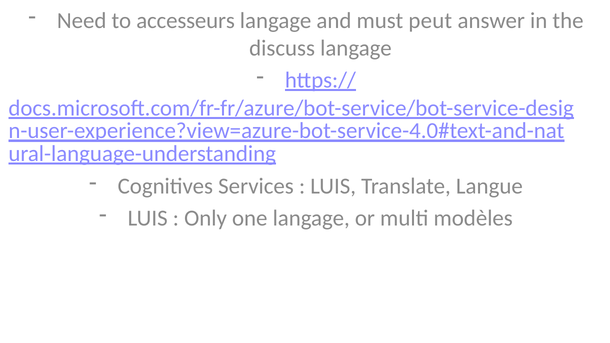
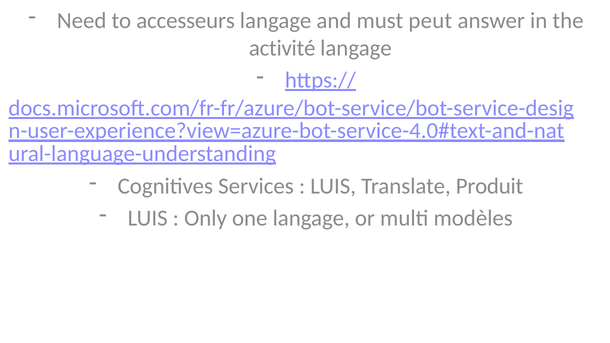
discuss: discuss -> activité
Langue: Langue -> Produit
